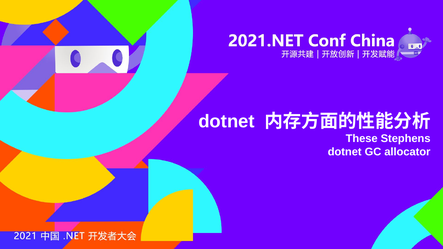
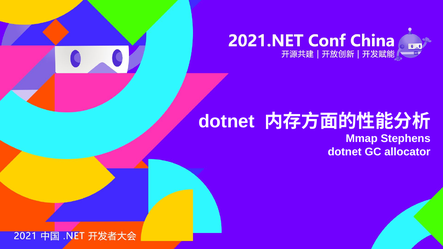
These: These -> Mmap
